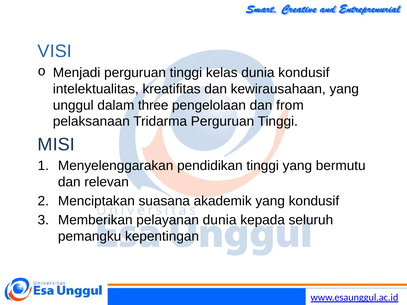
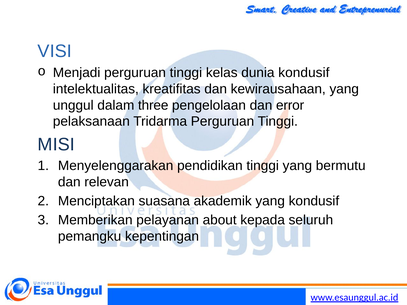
from: from -> error
pelayanan dunia: dunia -> about
